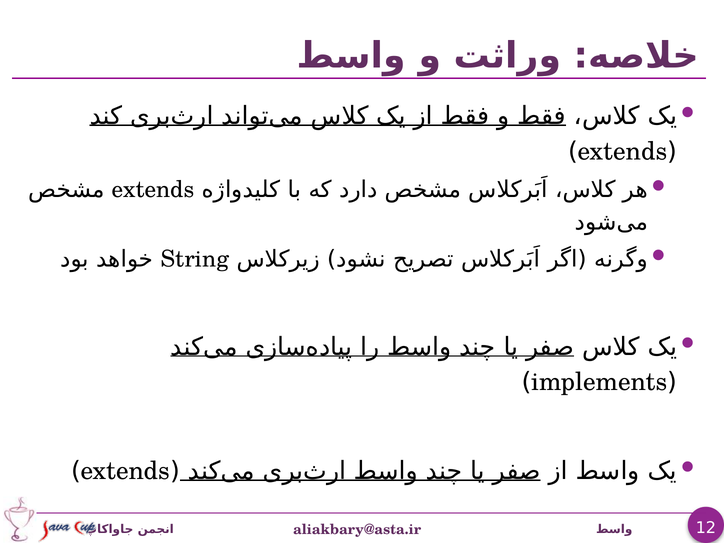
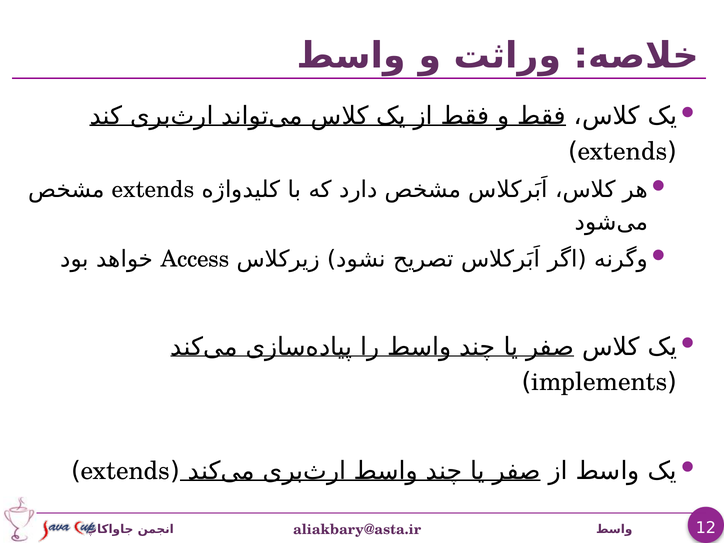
String: String -> Access
